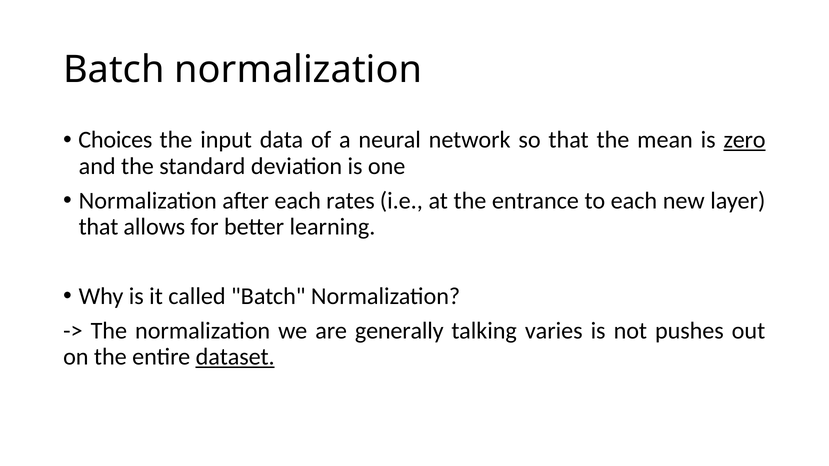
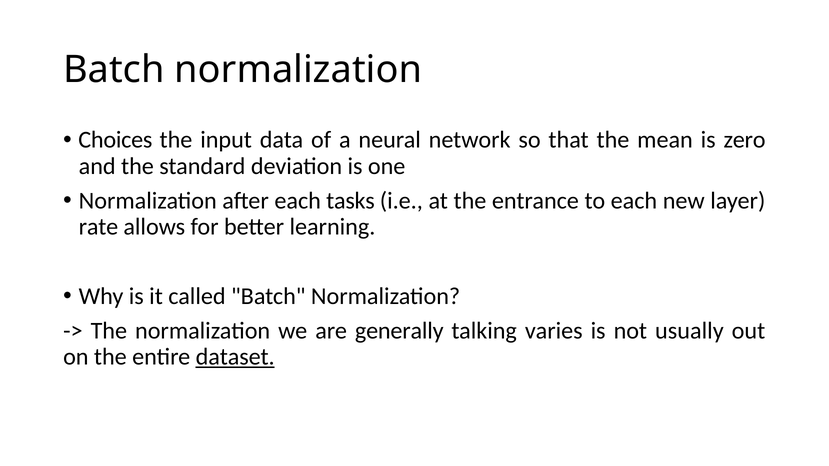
zero underline: present -> none
rates: rates -> tasks
that at (99, 227): that -> rate
pushes: pushes -> usually
